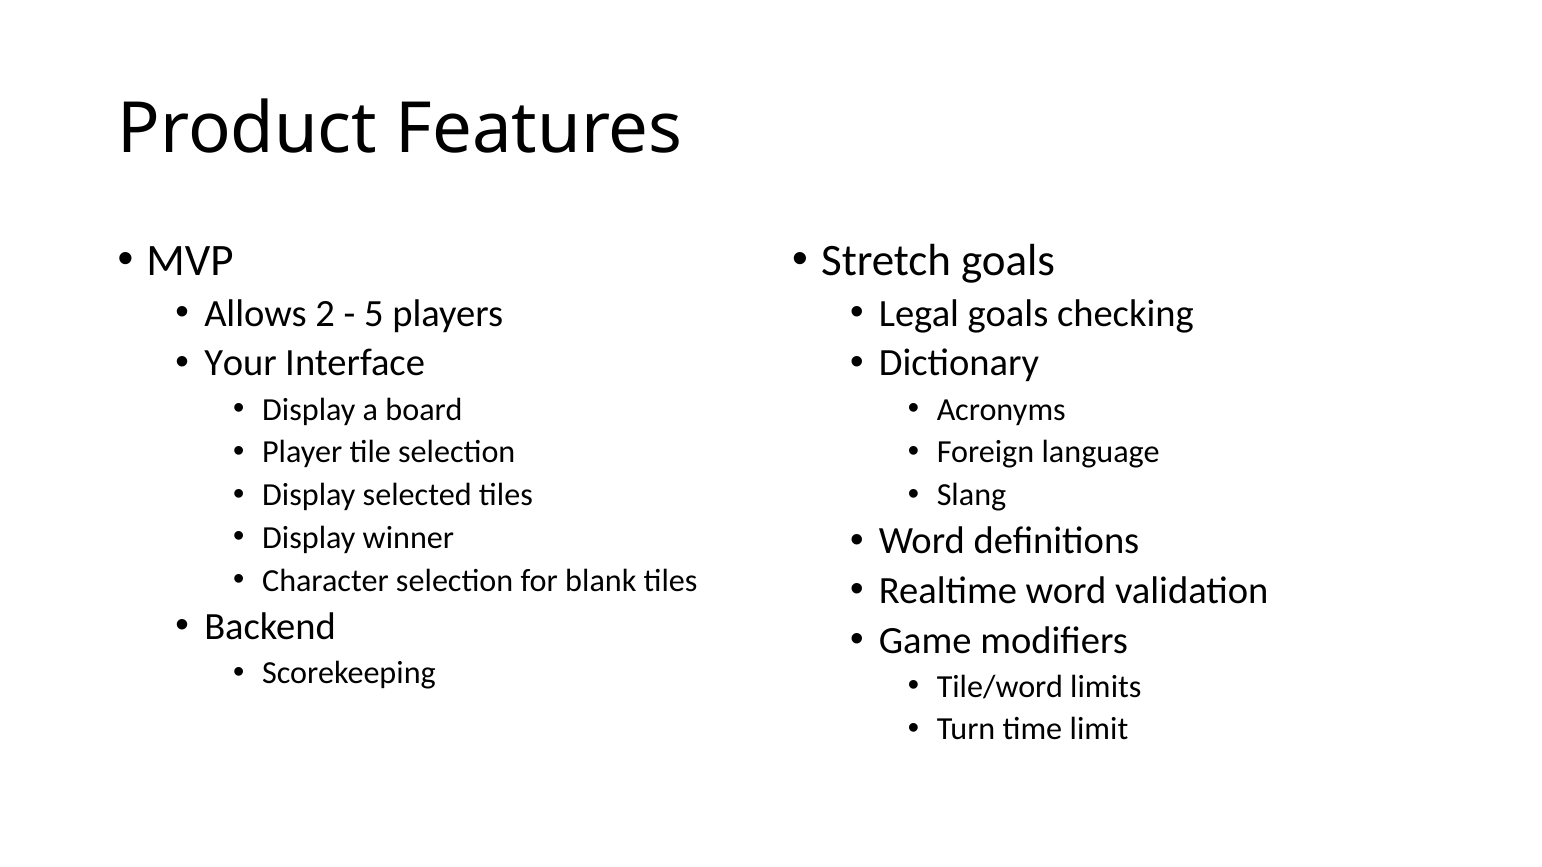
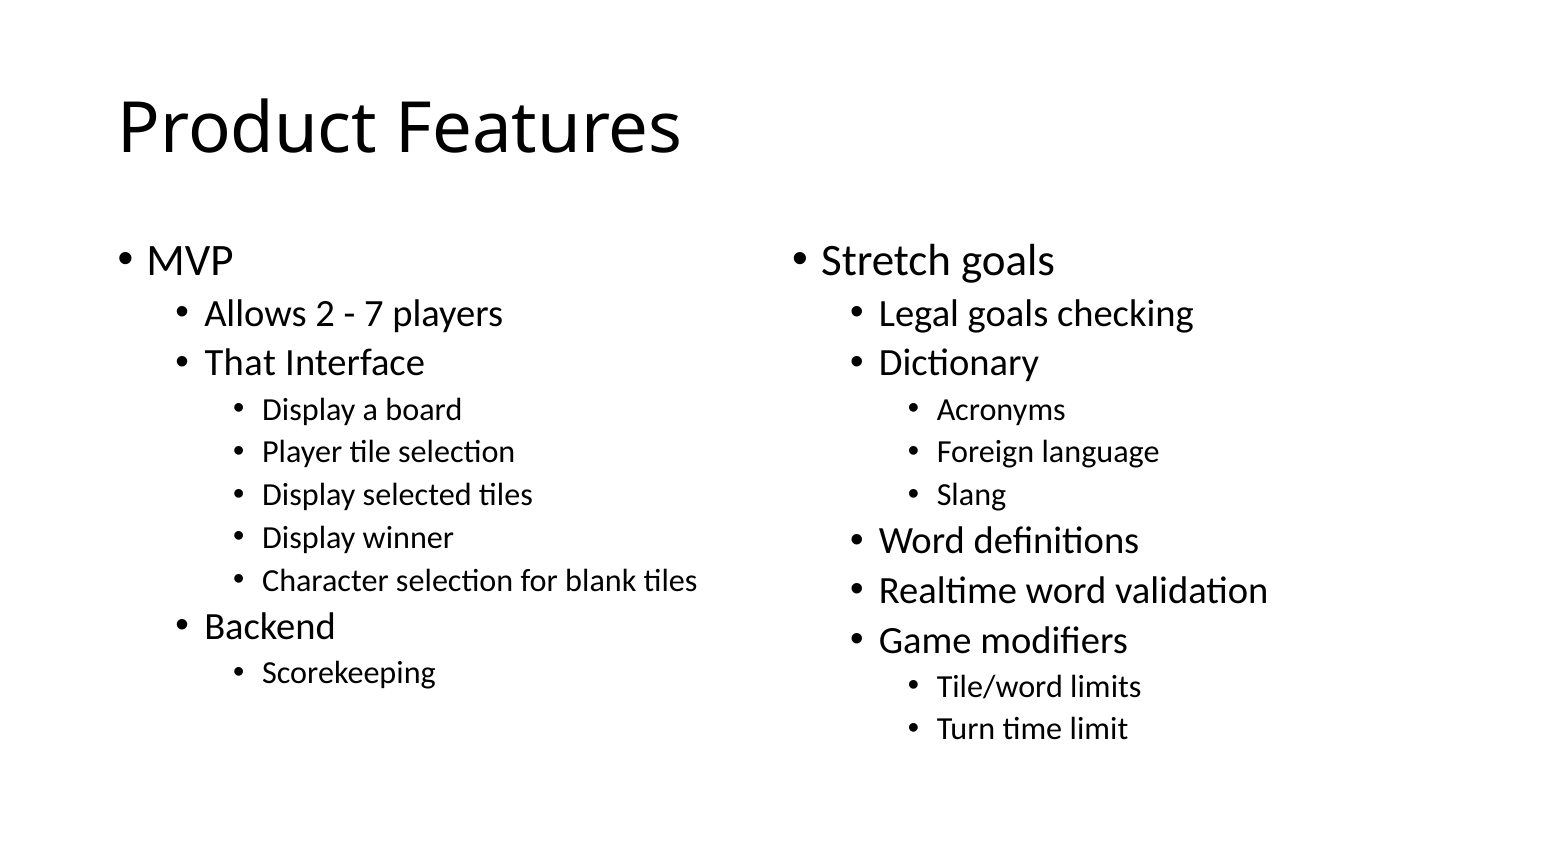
5: 5 -> 7
Your: Your -> That
